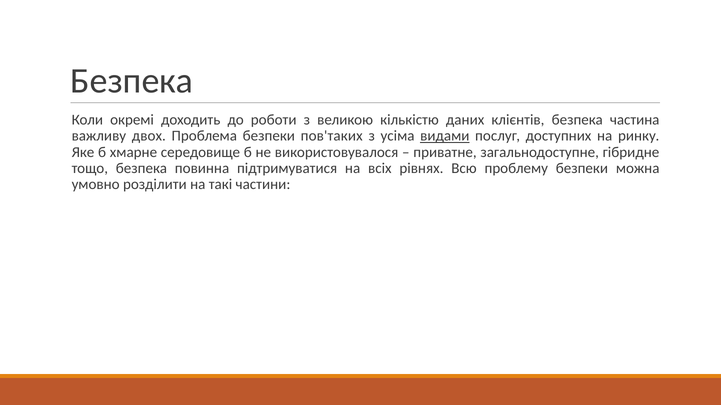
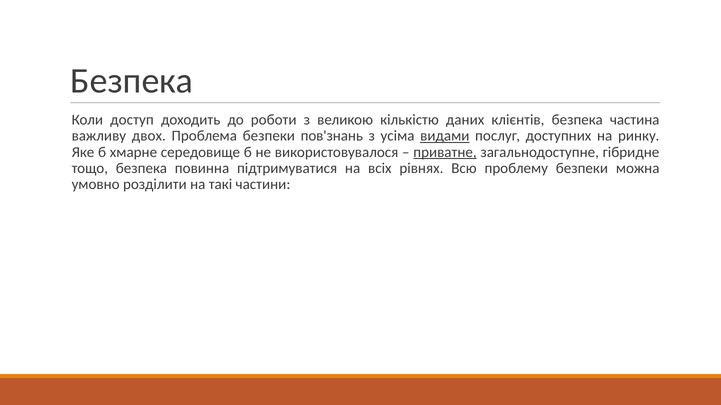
окремі: окремі -> доступ
пов'таких: пов'таких -> пов'знань
приватне underline: none -> present
